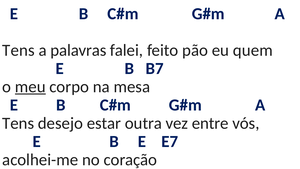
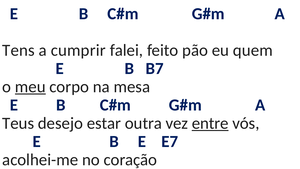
palavras: palavras -> cumprir
Tens at (18, 123): Tens -> Teus
entre underline: none -> present
